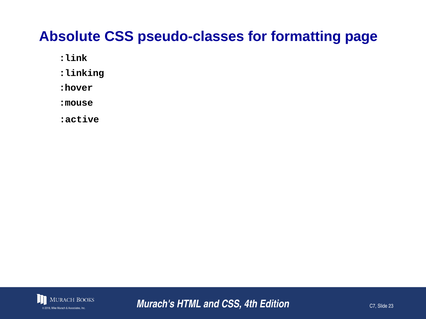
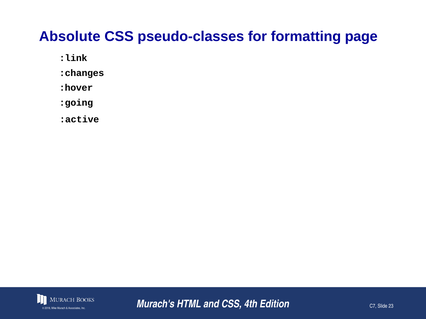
:linking: :linking -> :changes
:mouse: :mouse -> :going
